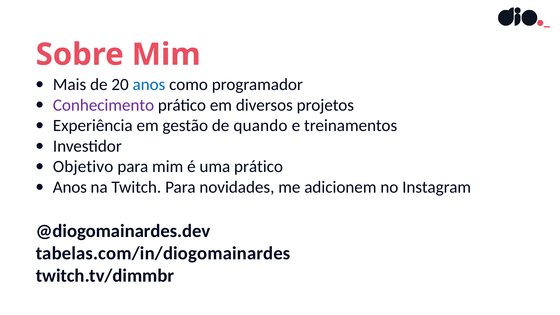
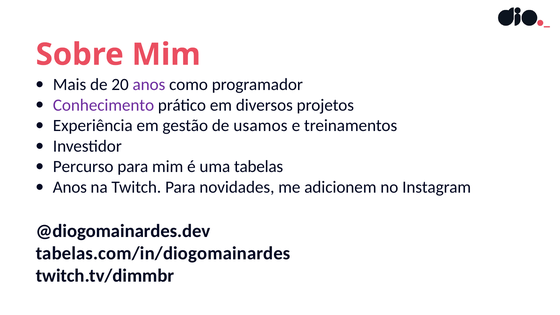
anos at (149, 85) colour: blue -> purple
quando: quando -> usamos
Objetivo: Objetivo -> Percurso
uma prático: prático -> tabelas
